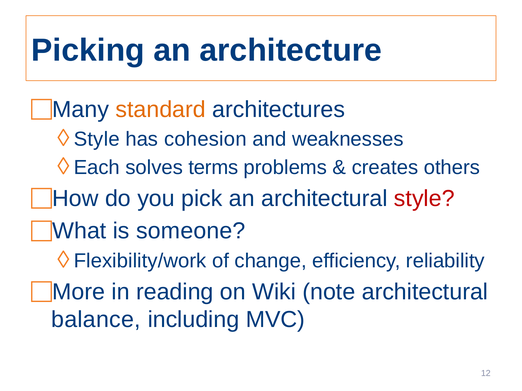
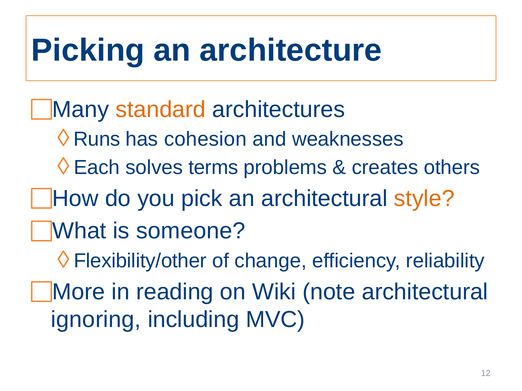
Style at (97, 139): Style -> Runs
style at (424, 199) colour: red -> orange
Flexibility/work: Flexibility/work -> Flexibility/other
balance: balance -> ignoring
